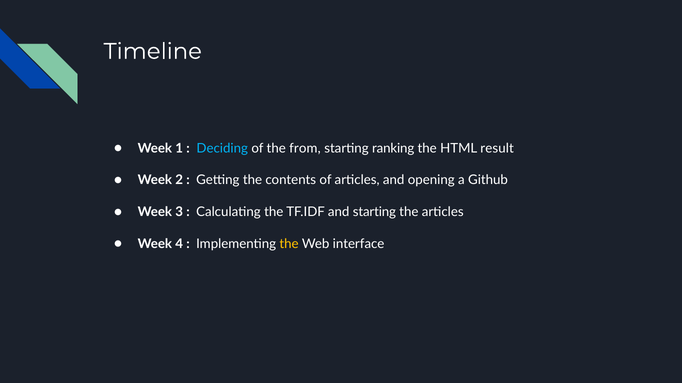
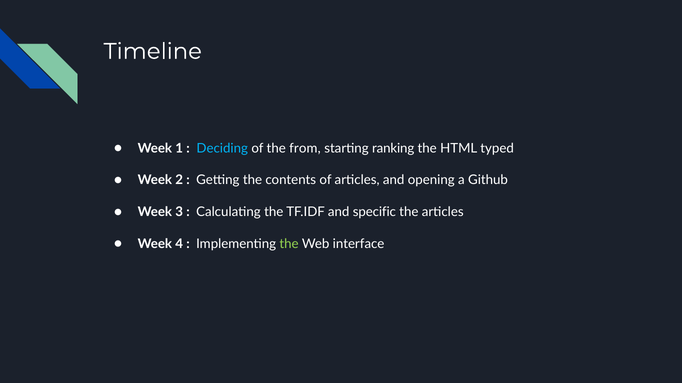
result: result -> typed
and starting: starting -> specific
the at (289, 244) colour: yellow -> light green
